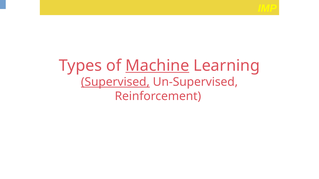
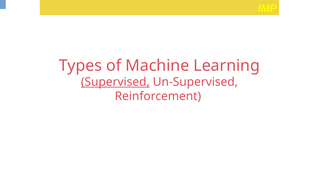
Machine underline: present -> none
